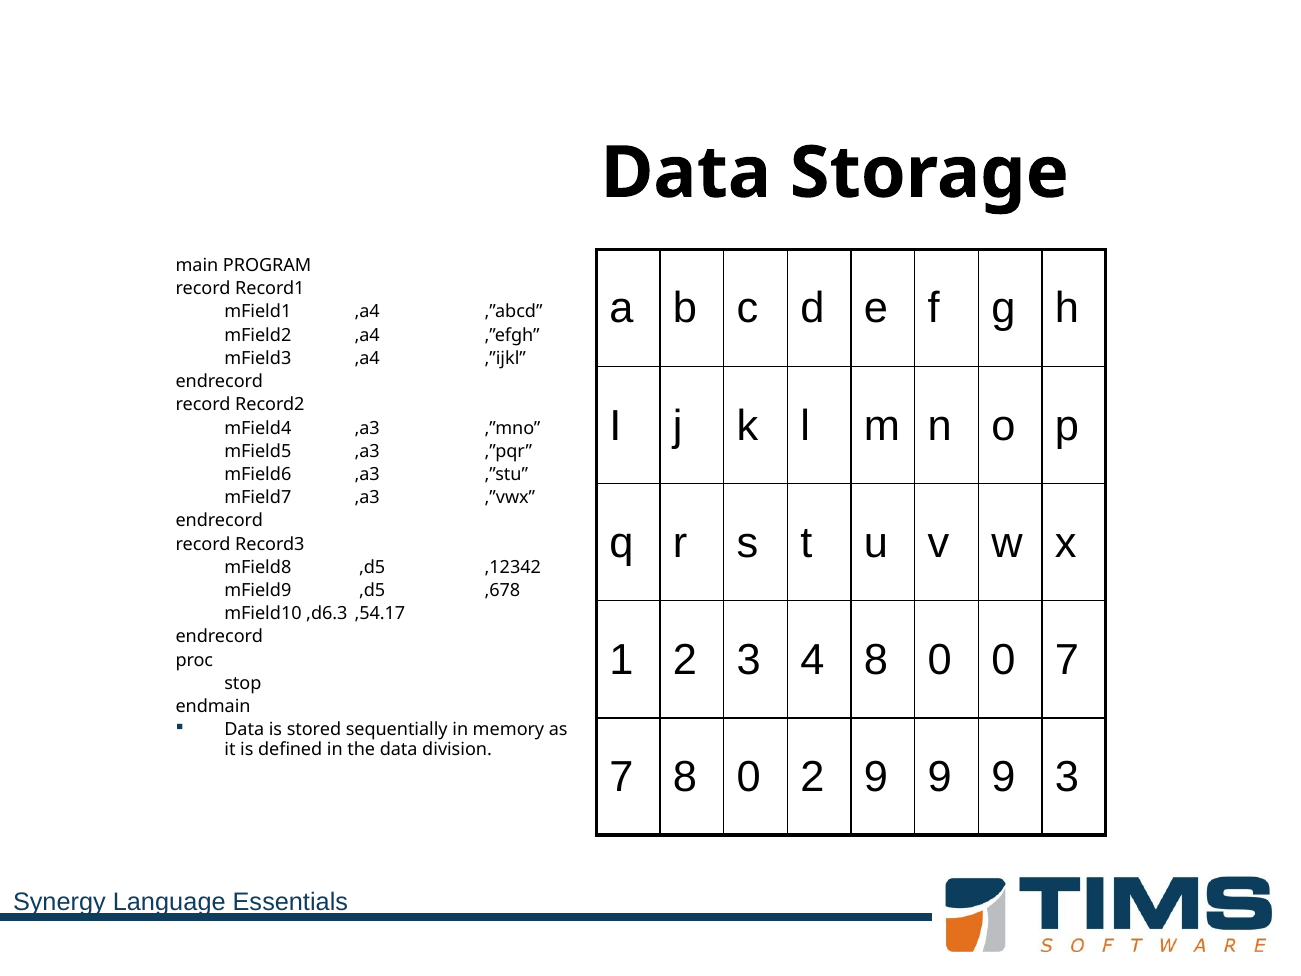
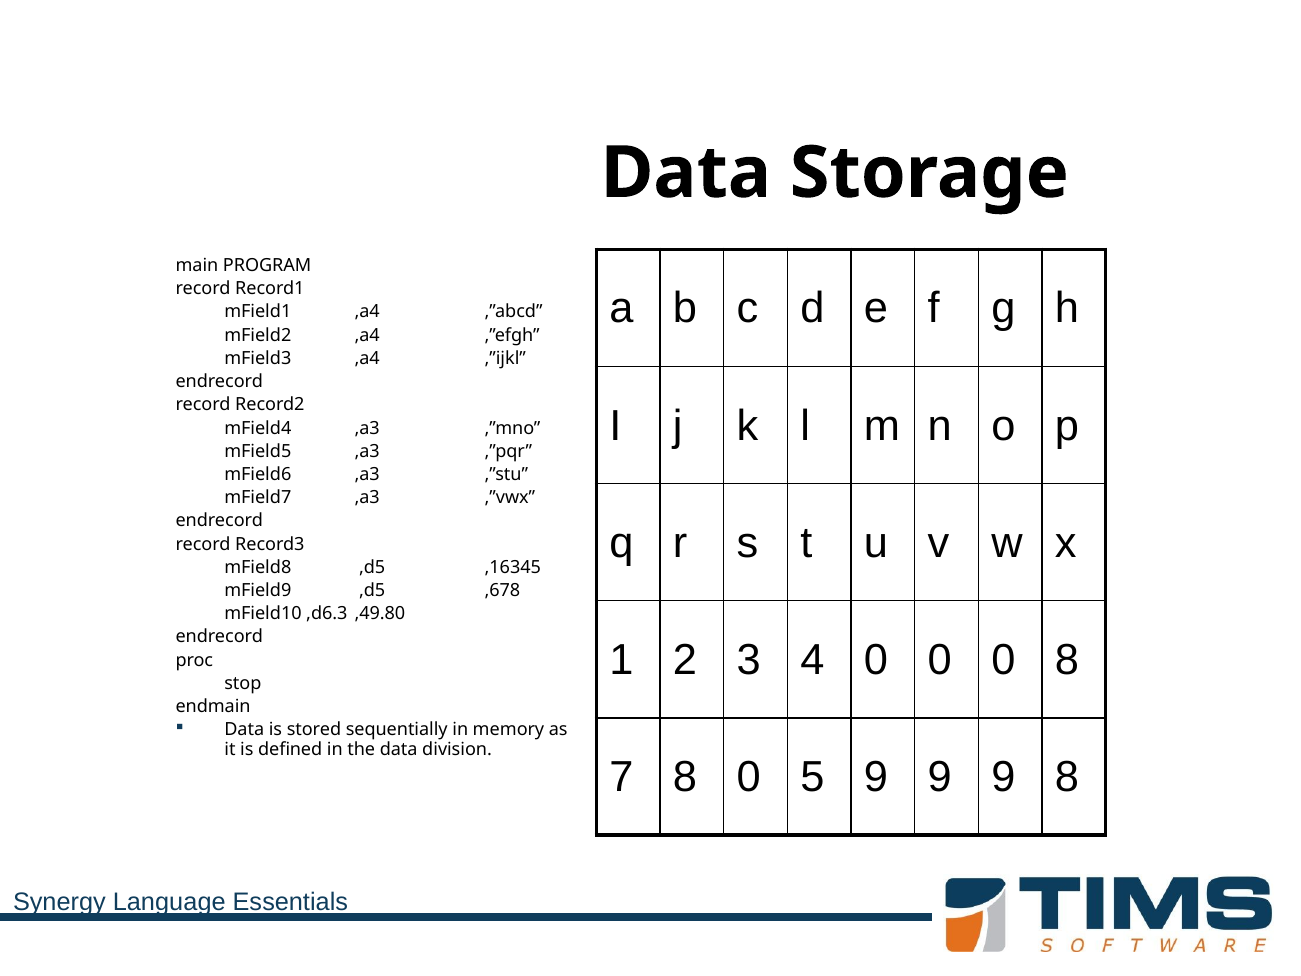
,12342: ,12342 -> ,16345
,54.17: ,54.17 -> ,49.80
4 8: 8 -> 0
0 7: 7 -> 8
0 2: 2 -> 5
9 3: 3 -> 8
